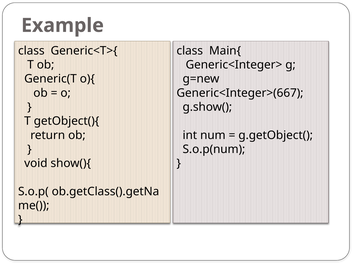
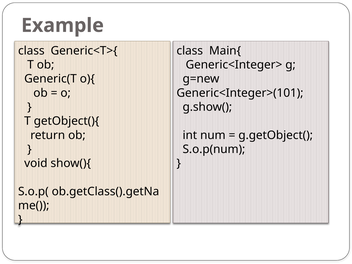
Generic<Integer>(667: Generic<Integer>(667 -> Generic<Integer>(101
